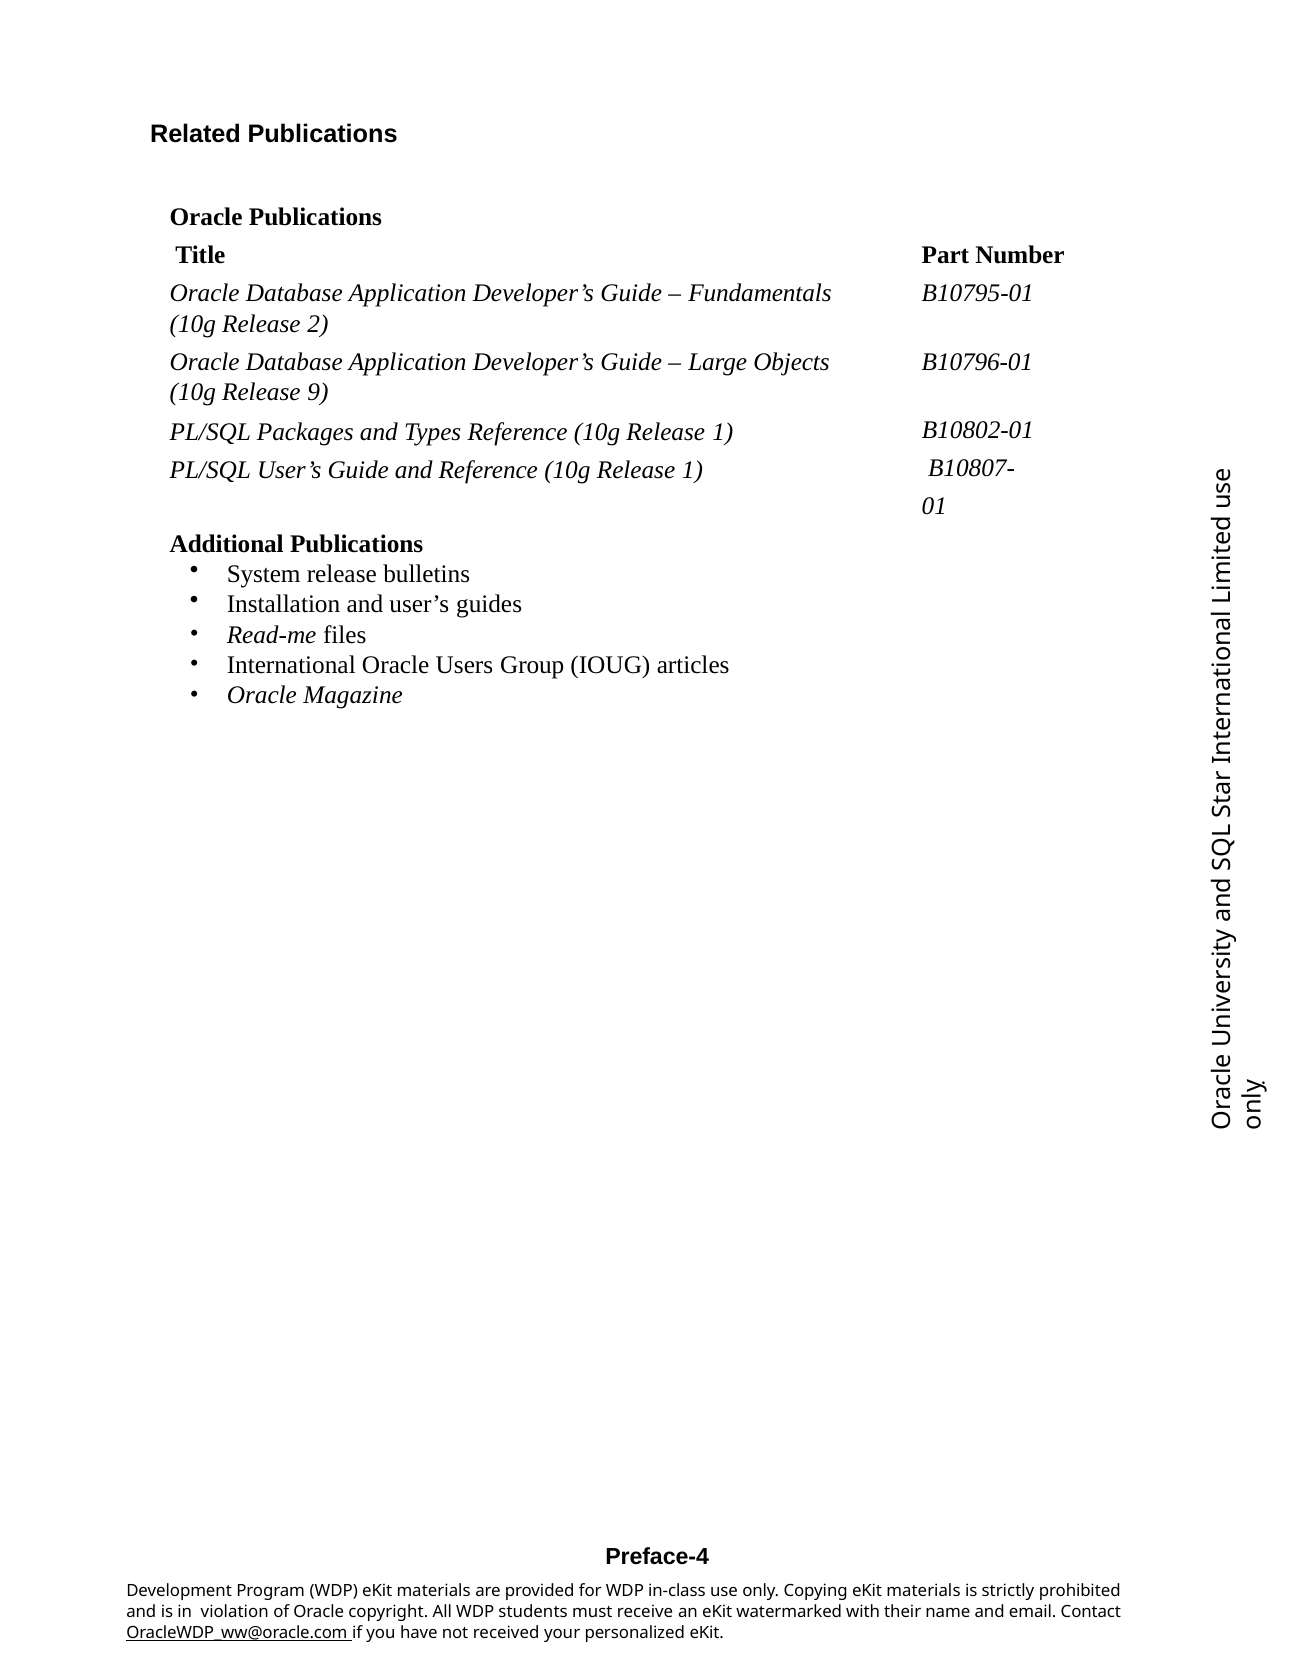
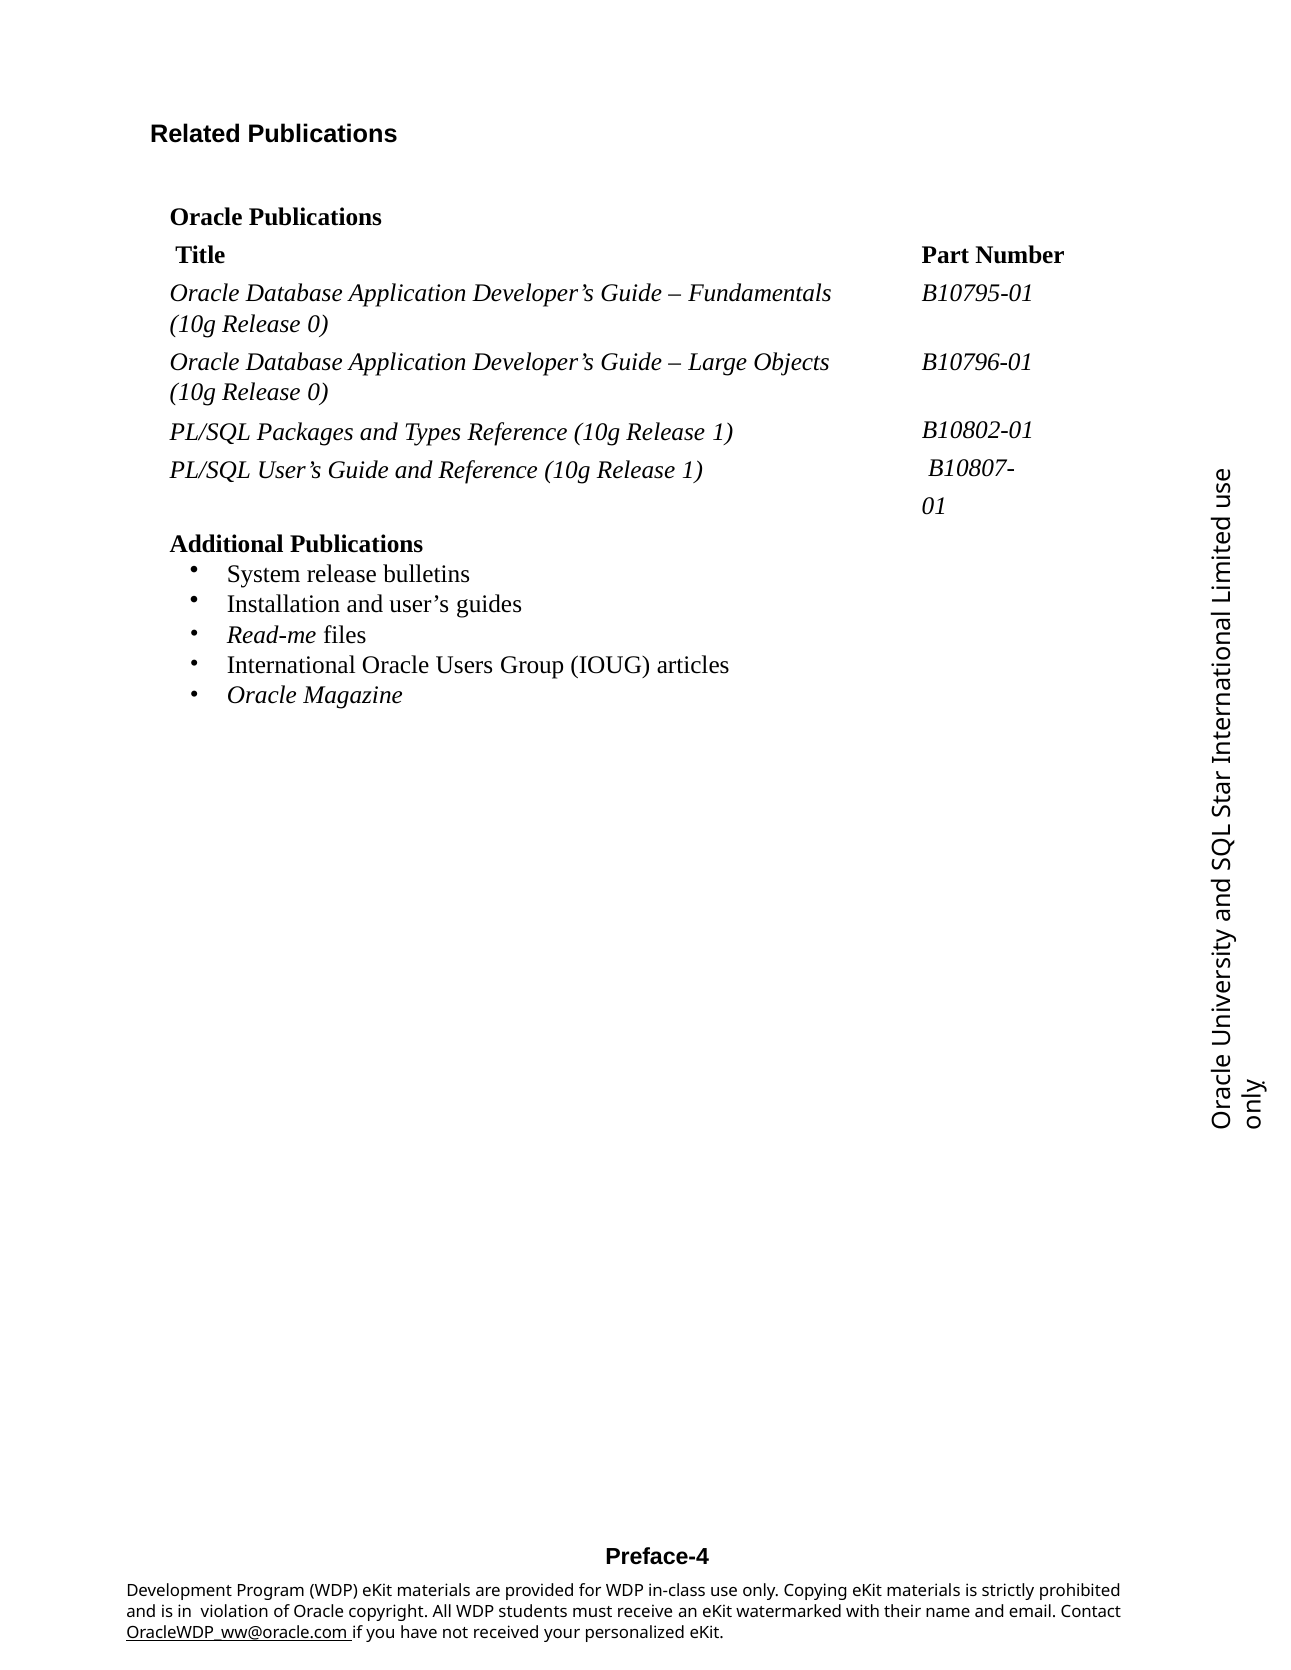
2 at (318, 324): 2 -> 0
9 at (318, 392): 9 -> 0
